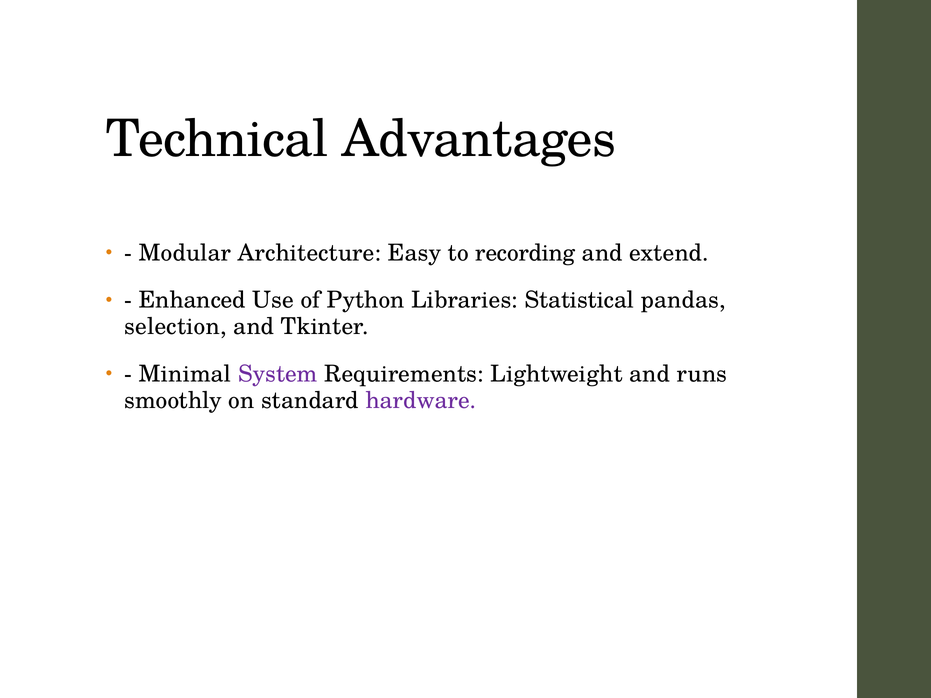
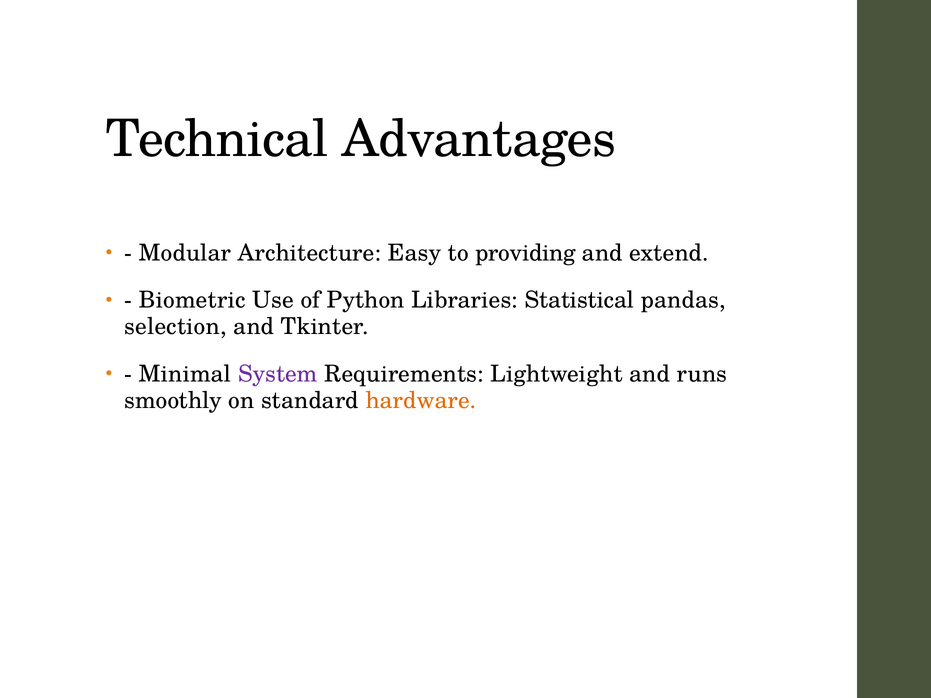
recording: recording -> providing
Enhanced: Enhanced -> Biometric
hardware colour: purple -> orange
